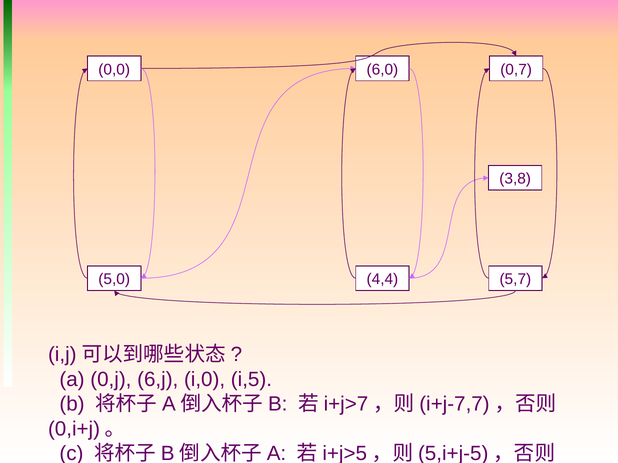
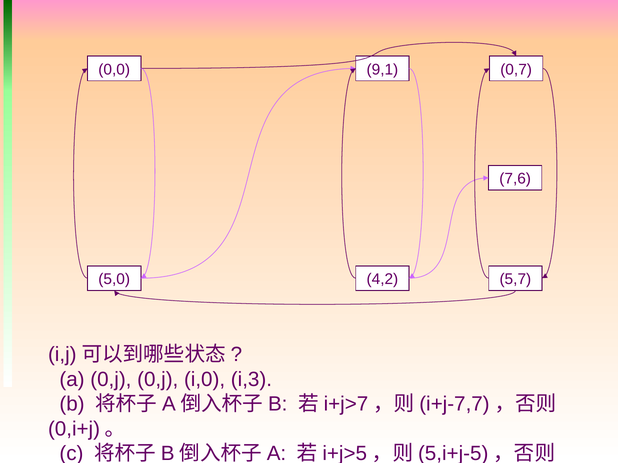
6,0: 6,0 -> 9,1
3,8: 3,8 -> 7,6
4,4: 4,4 -> 4,2
0,j 6,j: 6,j -> 0,j
i,5: i,5 -> i,3
